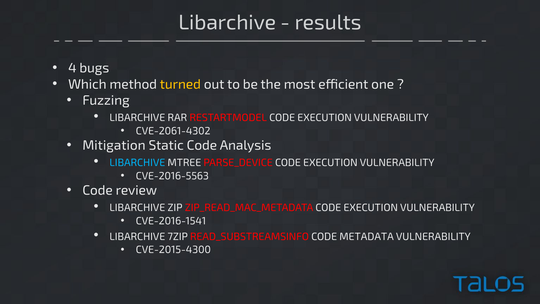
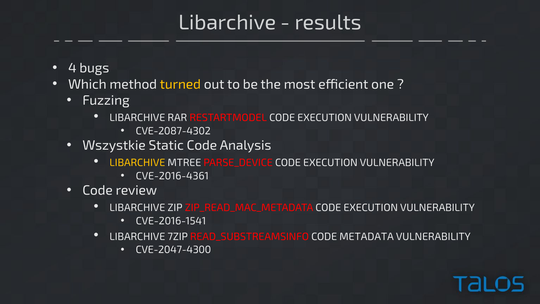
CVE-2061-4302: CVE-2061-4302 -> CVE-2087-4302
Mitigation: Mitigation -> Wszystkie
LIBARCHIVE at (137, 163) colour: light blue -> yellow
CVE-2016-5563: CVE-2016-5563 -> CVE-2016-4361
CVE-2015-4300: CVE-2015-4300 -> CVE-2047-4300
